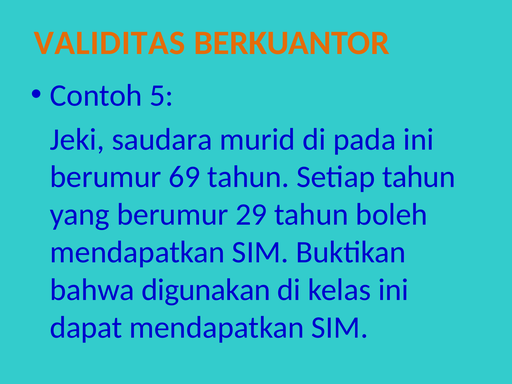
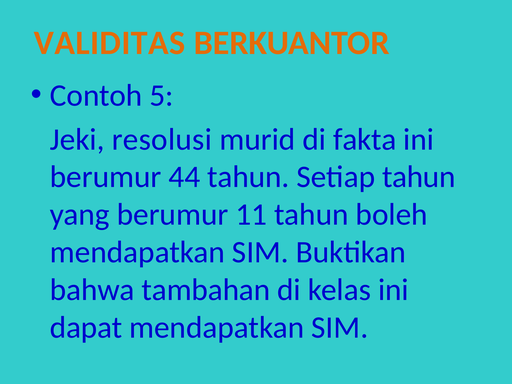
saudara: saudara -> resolusi
pada: pada -> fakta
69: 69 -> 44
29: 29 -> 11
digunakan: digunakan -> tambahan
